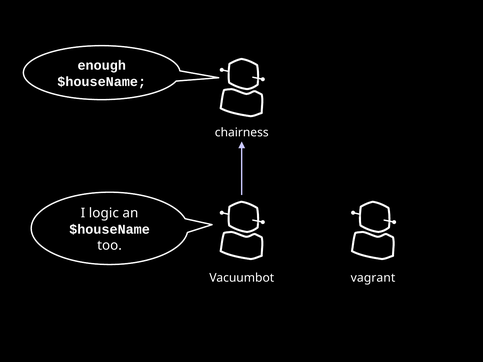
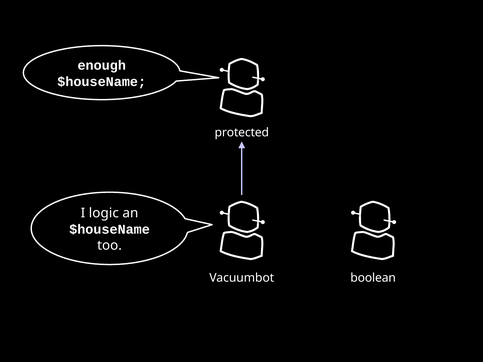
chairness: chairness -> protected
vagrant: vagrant -> boolean
